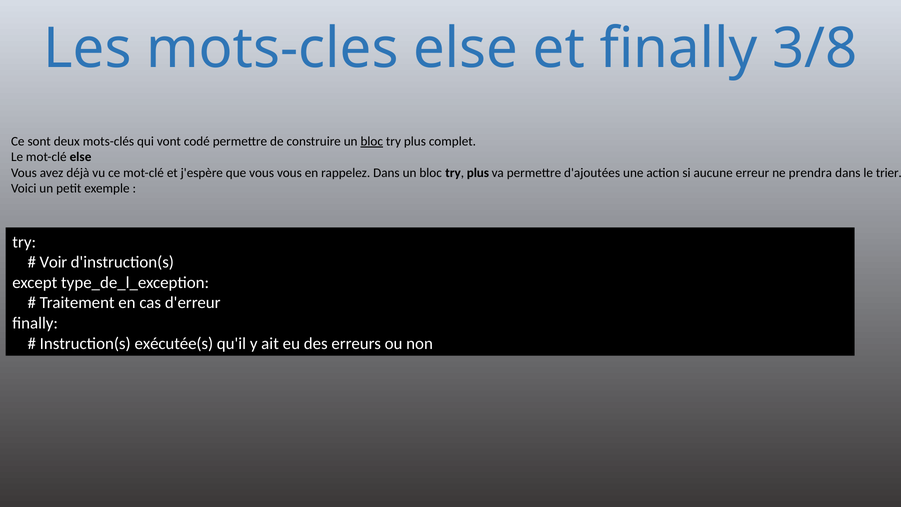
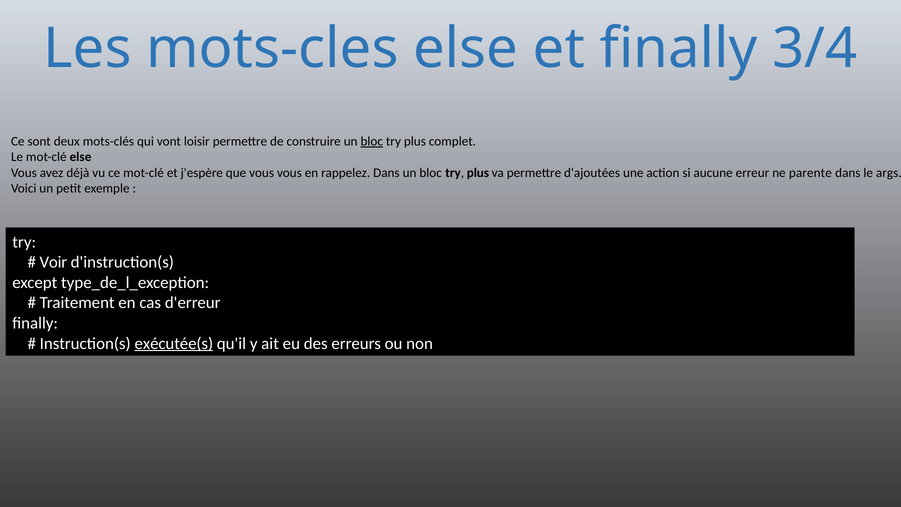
3/8: 3/8 -> 3/4
codé: codé -> loisir
prendra: prendra -> parente
trier: trier -> args
exécutée(s underline: none -> present
